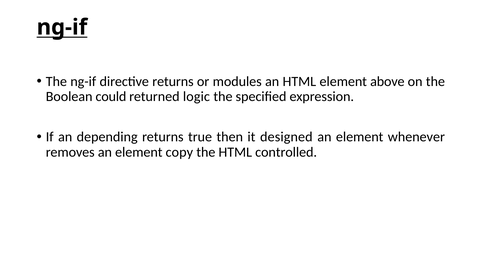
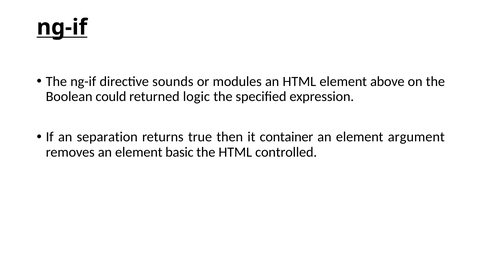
directive returns: returns -> sounds
depending: depending -> separation
designed: designed -> container
whenever: whenever -> argument
copy: copy -> basic
